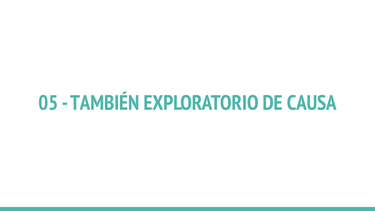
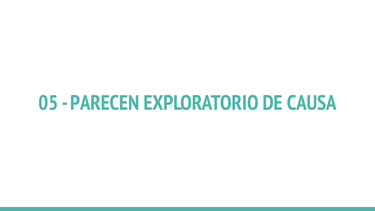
TAMBIÉN: TAMBIÉN -> PARECEN
